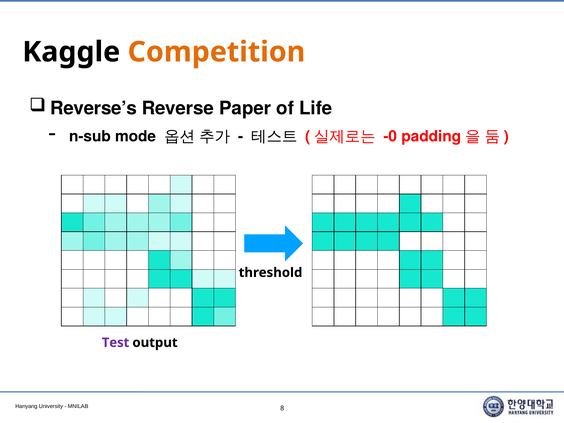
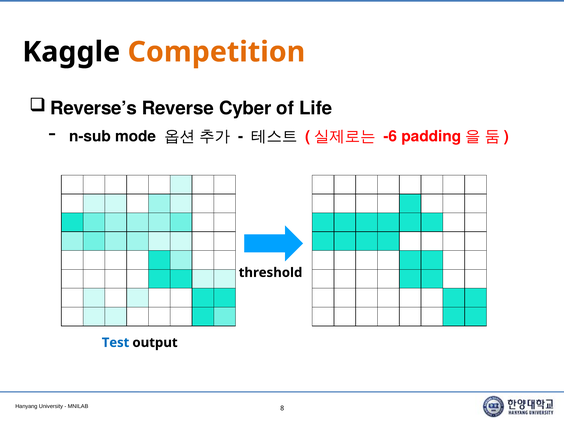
Paper: Paper -> Cyber
-0: -0 -> -6
Test colour: purple -> blue
